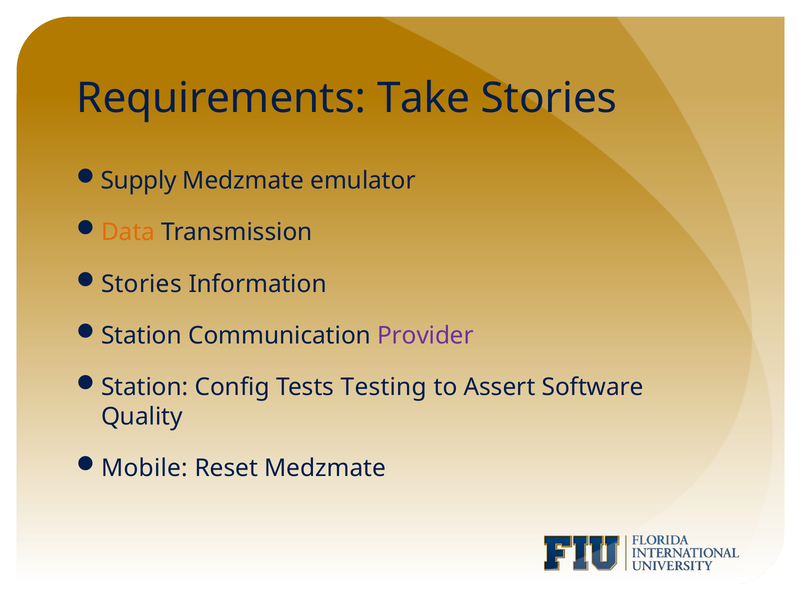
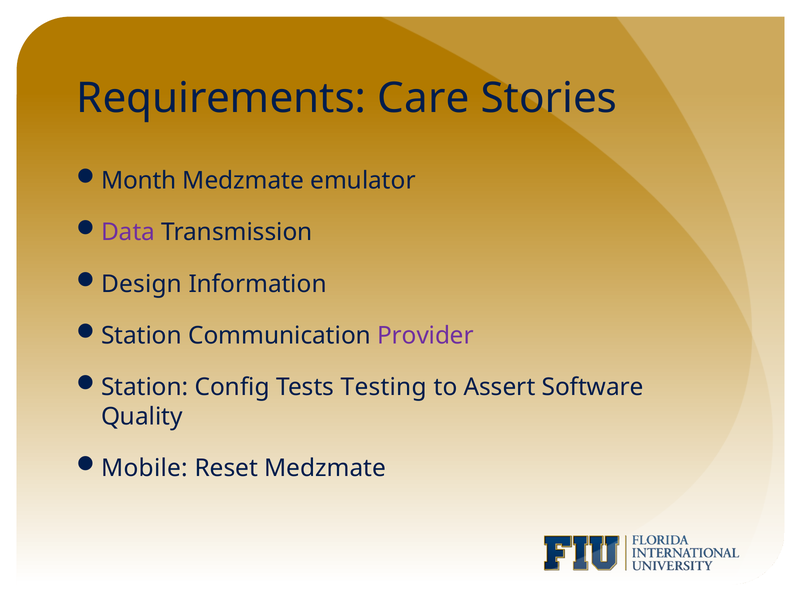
Take: Take -> Care
Supply: Supply -> Month
Data colour: orange -> purple
Stories at (141, 284): Stories -> Design
